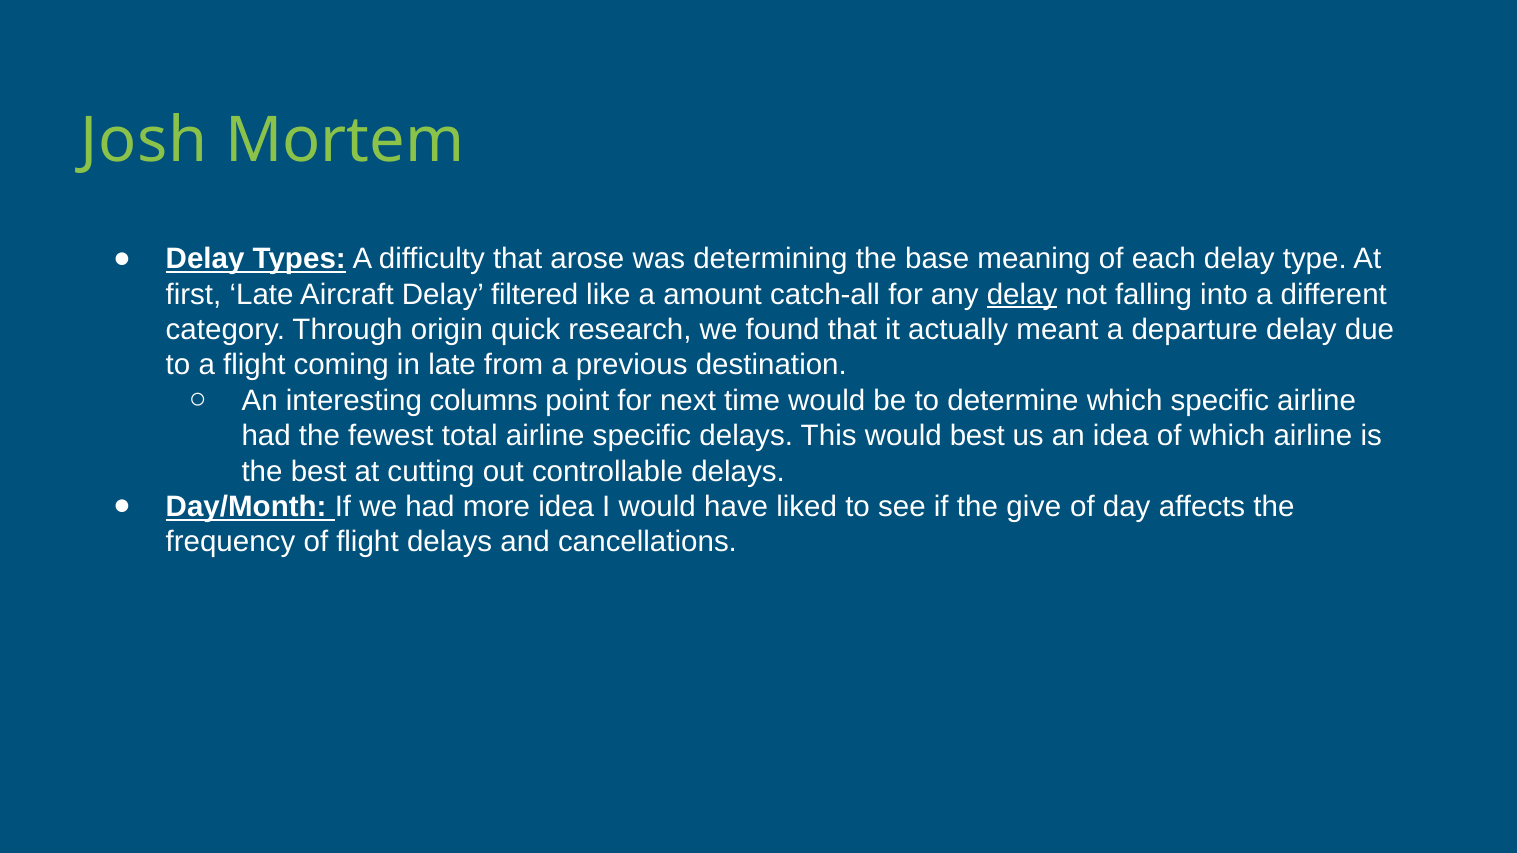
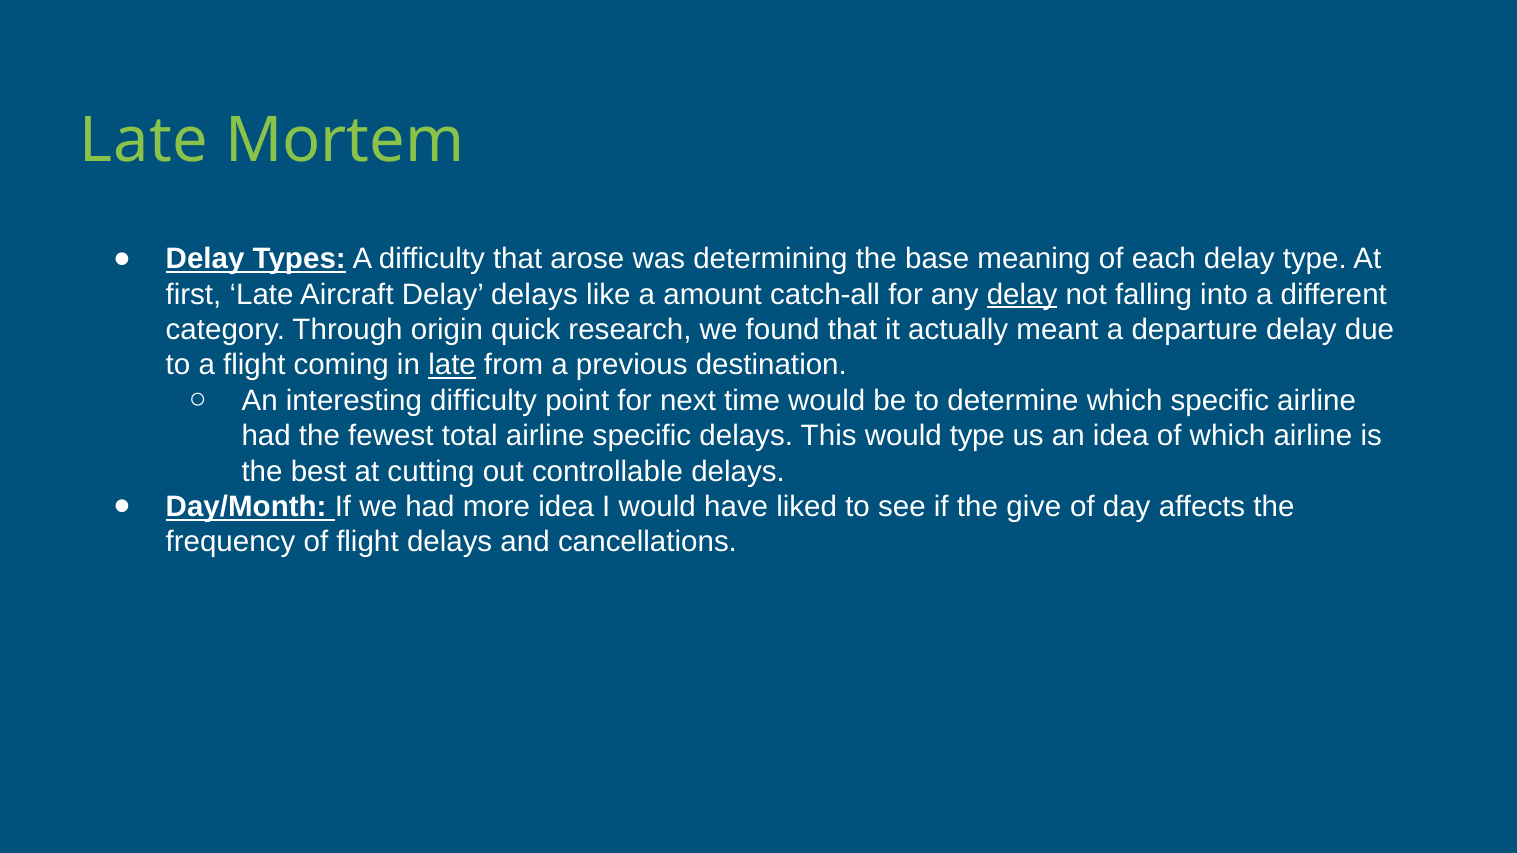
Josh at (144, 141): Josh -> Late
Delay filtered: filtered -> delays
late at (452, 365) underline: none -> present
interesting columns: columns -> difficulty
would best: best -> type
